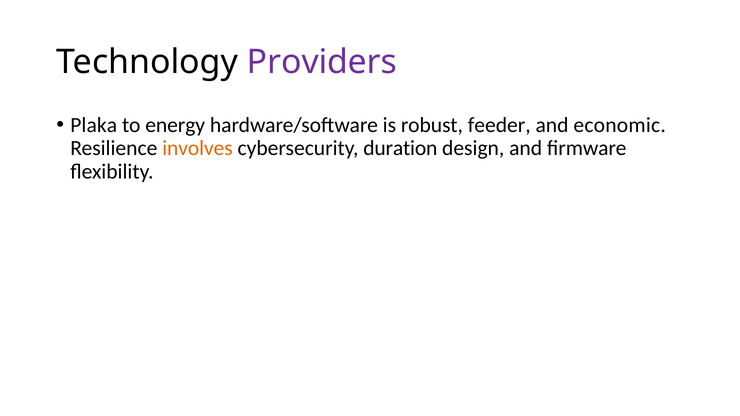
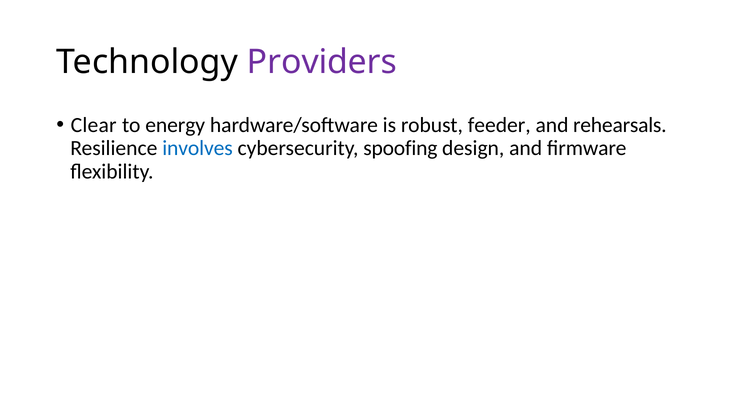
Plaka: Plaka -> Clear
economic: economic -> rehearsals
involves colour: orange -> blue
duration: duration -> spoofing
